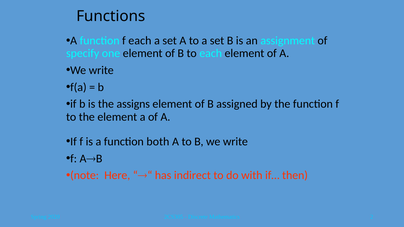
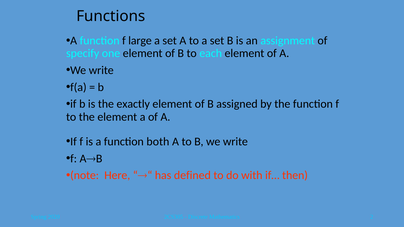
f each: each -> large
assigns: assigns -> exactly
indirect: indirect -> defined
